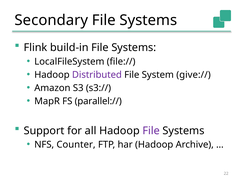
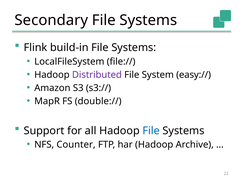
give://: give:// -> easy://
parallel://: parallel:// -> double://
File at (151, 131) colour: purple -> blue
